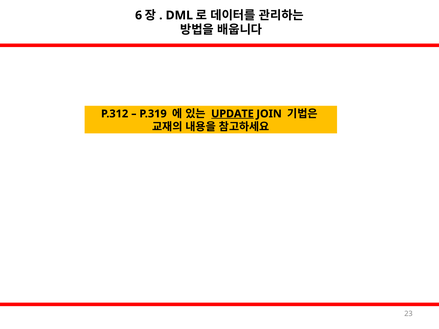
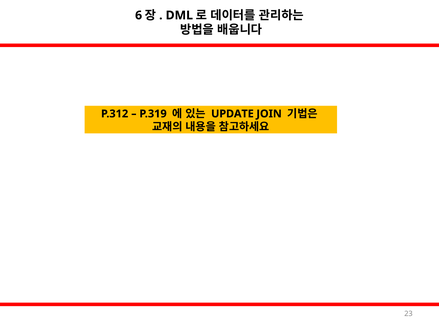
UPDATE underline: present -> none
